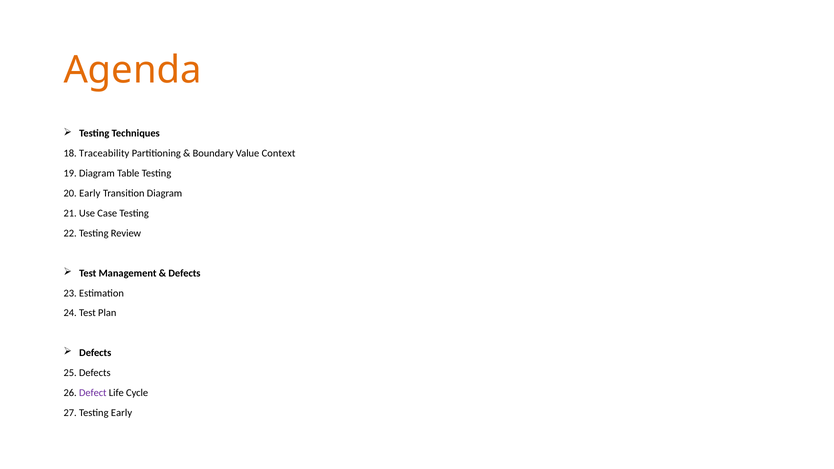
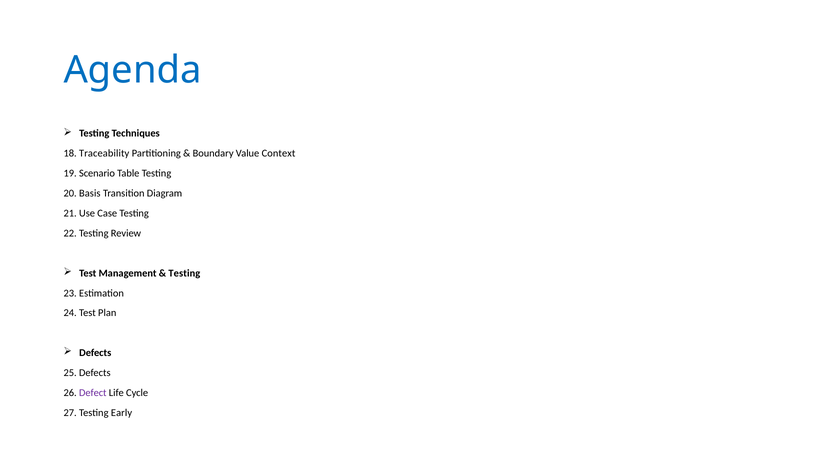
Agenda colour: orange -> blue
19 Diagram: Diagram -> Scenario
20 Early: Early -> Basis
Defects at (184, 273): Defects -> Testing
